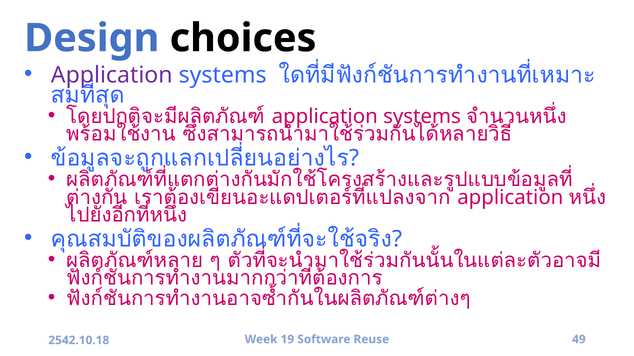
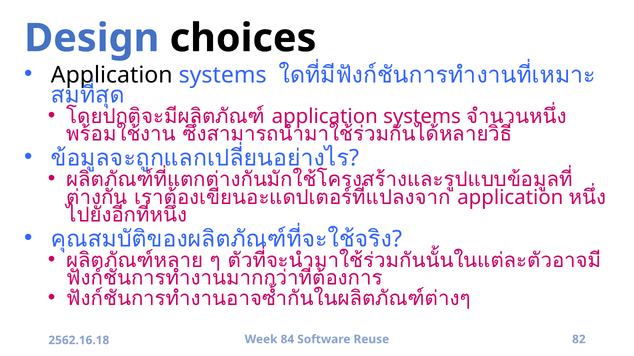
Application at (112, 75) colour: purple -> black
19: 19 -> 84
49: 49 -> 82
2542.10.18: 2542.10.18 -> 2562.16.18
